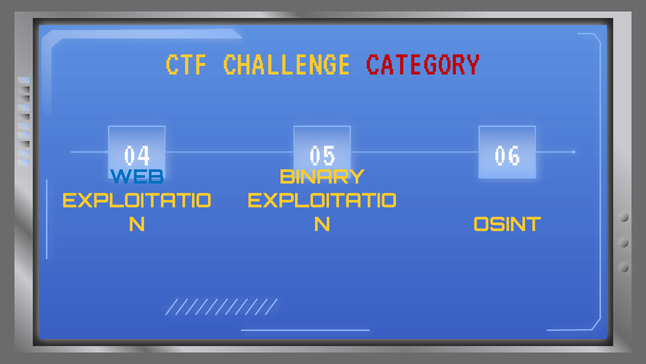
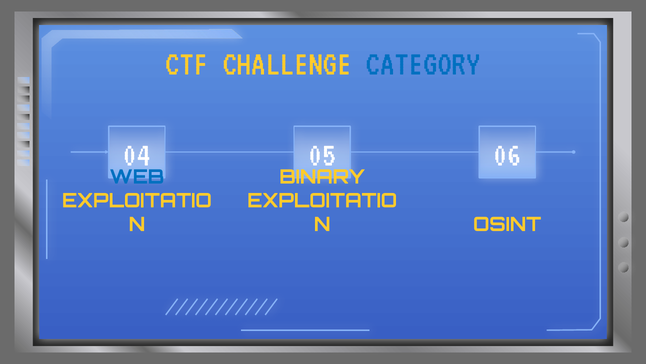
CATEGORY colour: red -> blue
